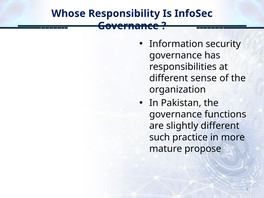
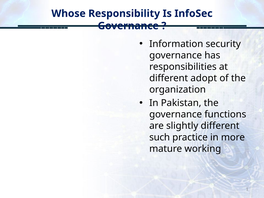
sense: sense -> adopt
propose: propose -> working
